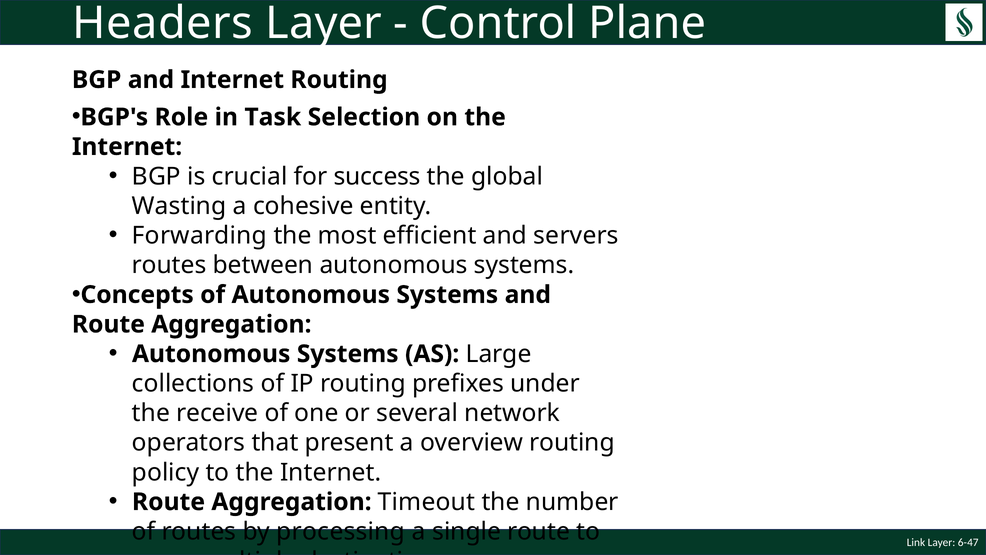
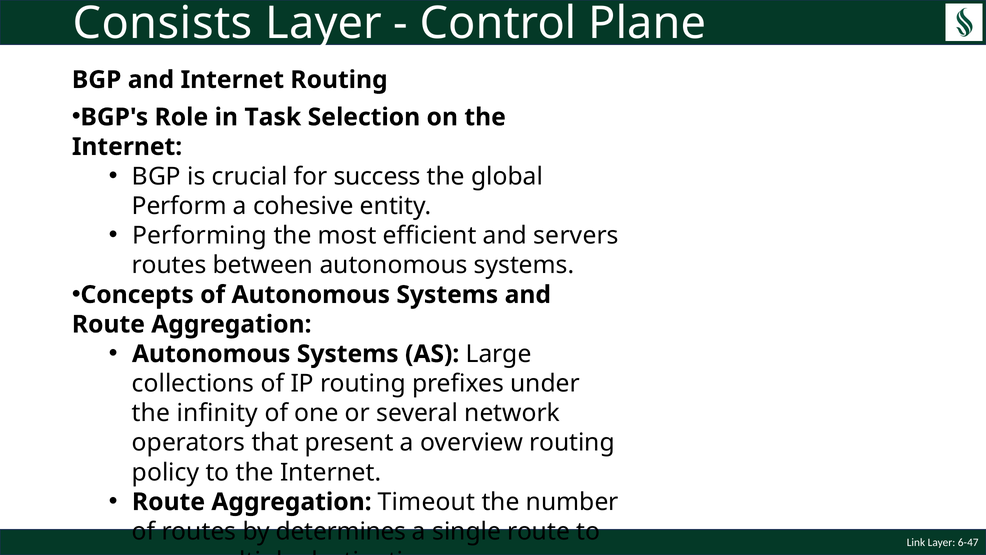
Headers: Headers -> Consists
Wasting: Wasting -> Perform
Forwarding: Forwarding -> Performing
receive: receive -> infinity
processing: processing -> determines
